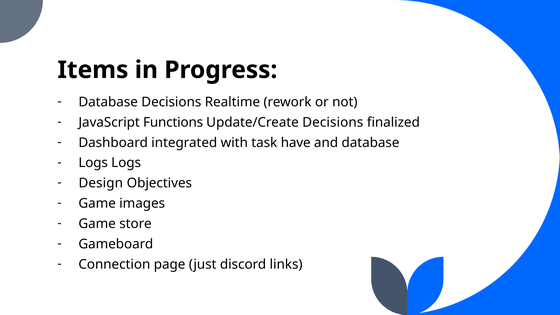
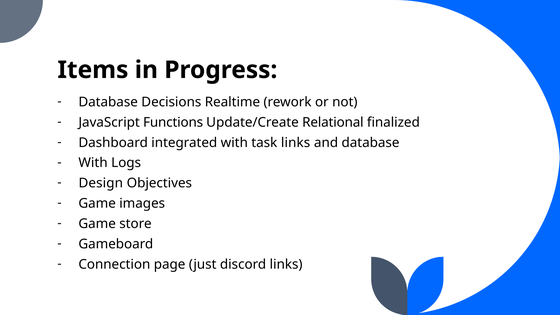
Update/Create Decisions: Decisions -> Relational
task have: have -> links
Logs at (93, 163): Logs -> With
